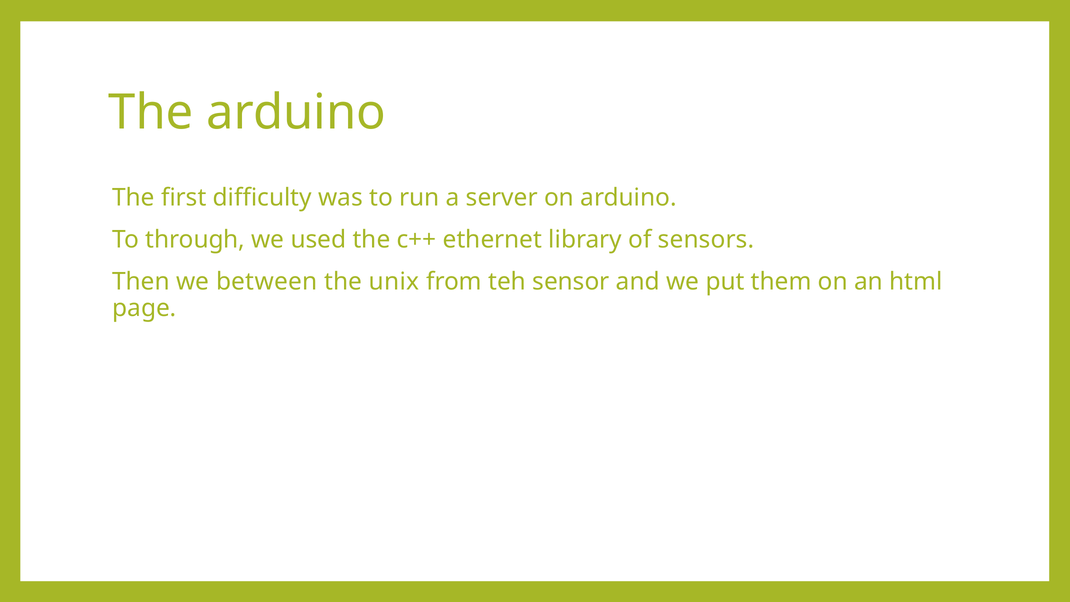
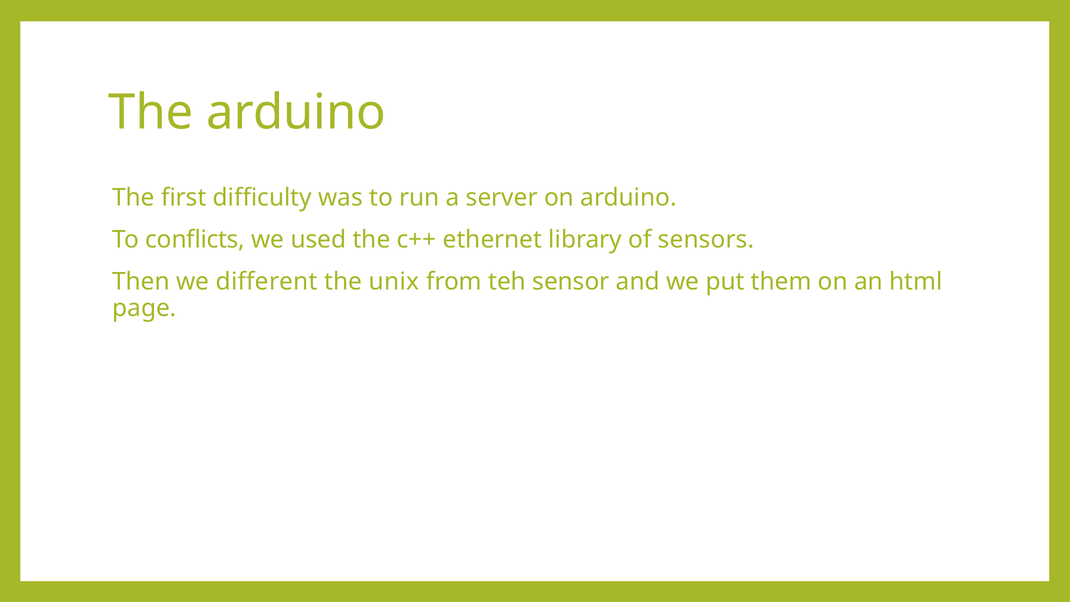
through: through -> conflicts
between: between -> different
